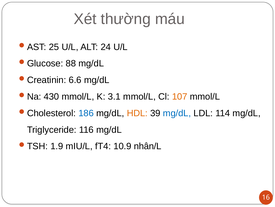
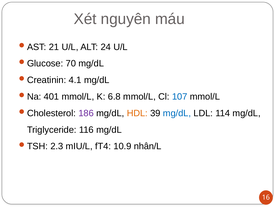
thường: thường -> nguyên
25: 25 -> 21
88: 88 -> 70
6.6: 6.6 -> 4.1
430: 430 -> 401
3.1: 3.1 -> 6.8
107 colour: orange -> blue
186 colour: blue -> purple
1.9: 1.9 -> 2.3
